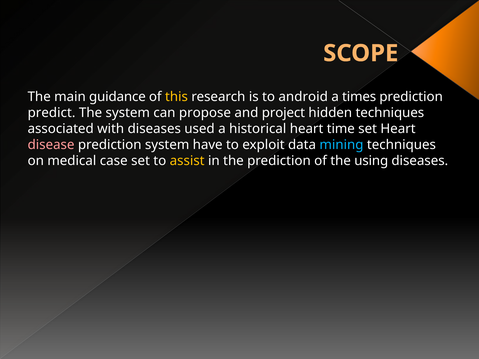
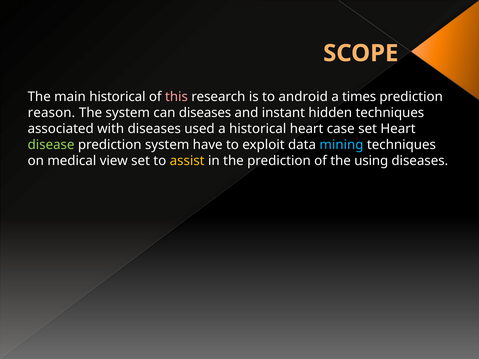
main guidance: guidance -> historical
this colour: yellow -> pink
predict: predict -> reason
can propose: propose -> diseases
project: project -> instant
time: time -> case
disease colour: pink -> light green
case: case -> view
